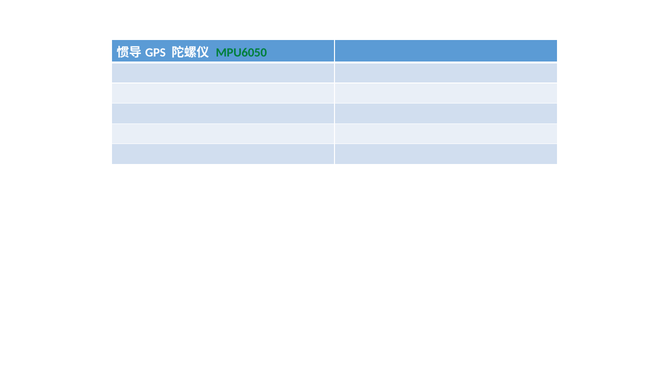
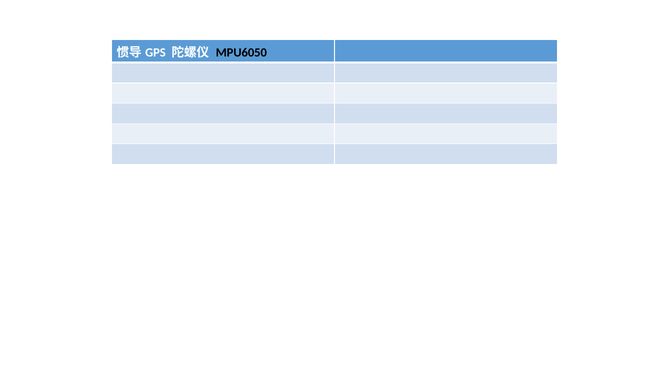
MPU6050 colour: green -> black
